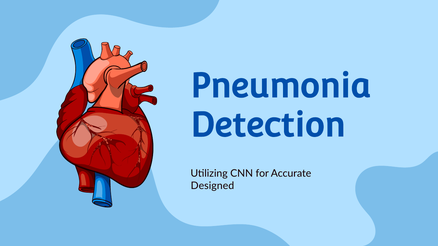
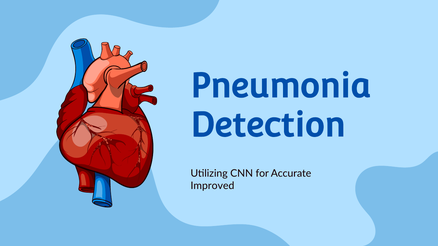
Designed: Designed -> Improved
